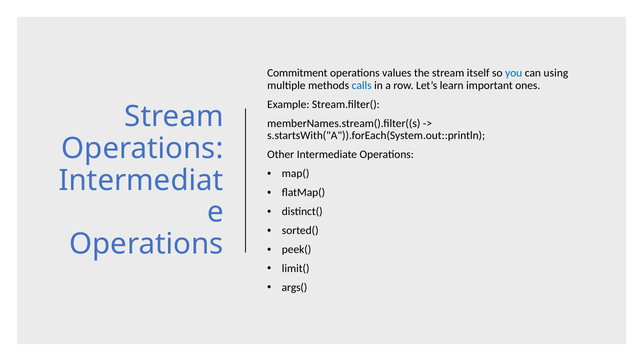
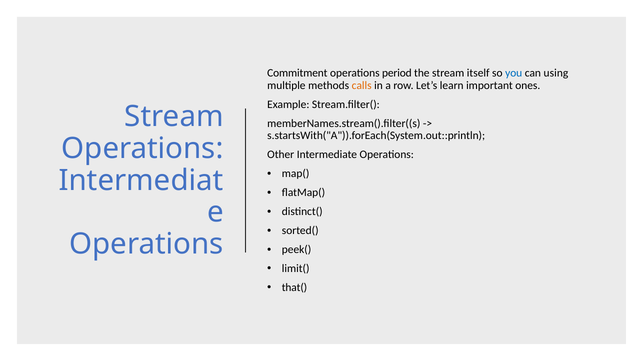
values: values -> period
calls colour: blue -> orange
args(: args( -> that(
